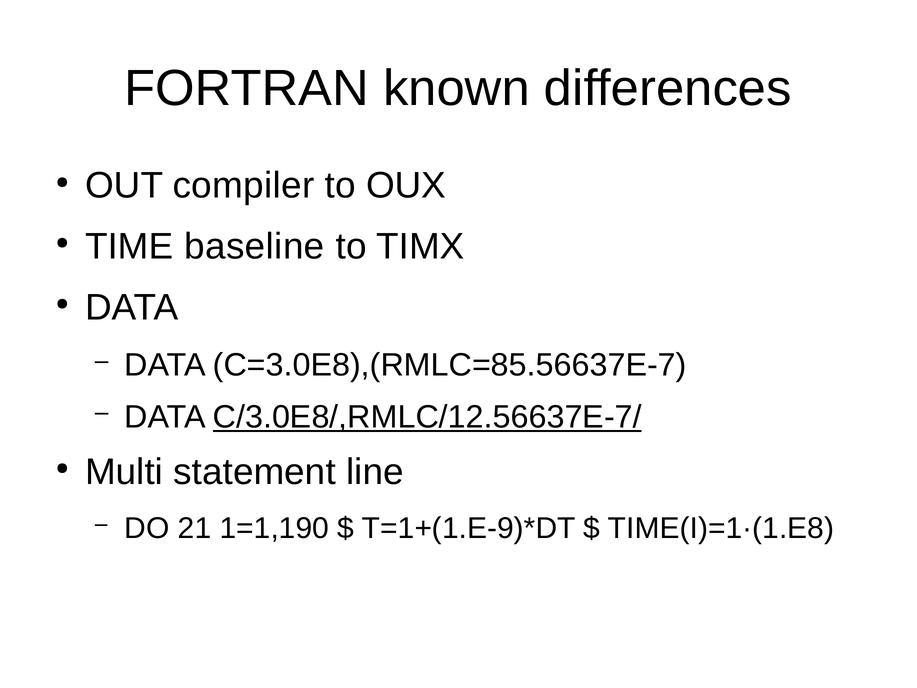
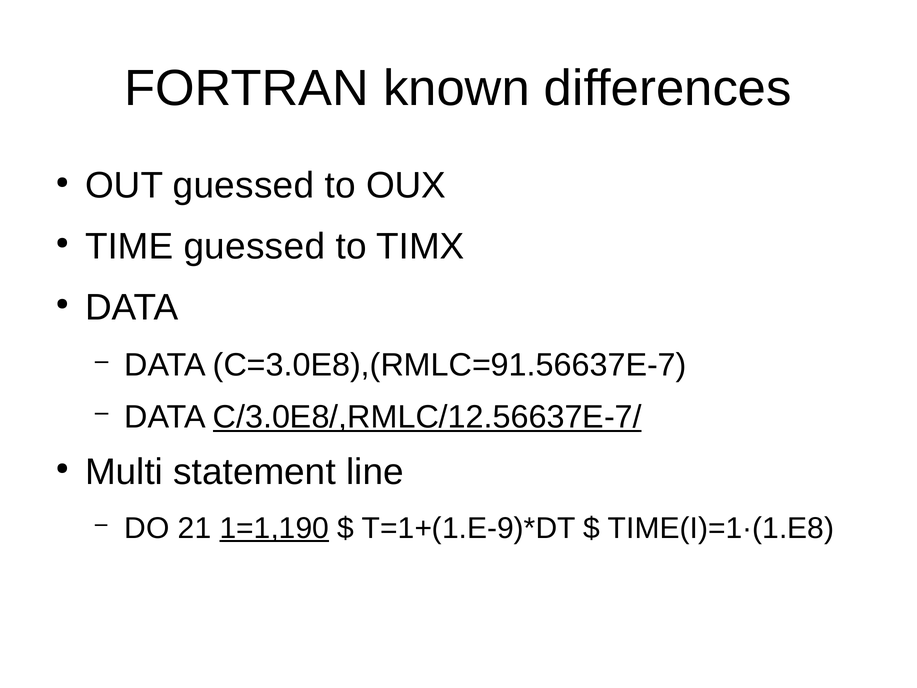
OUT compiler: compiler -> guessed
TIME baseline: baseline -> guessed
C=3.0E8),(RMLC=85.56637E-7: C=3.0E8),(RMLC=85.56637E-7 -> C=3.0E8),(RMLC=91.56637E-7
1=1,190 underline: none -> present
